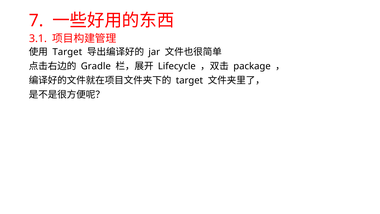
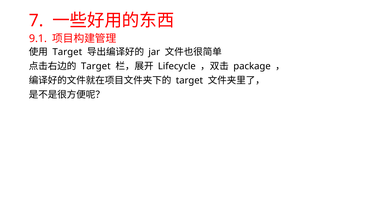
3.1: 3.1 -> 9.1
Gradle at (96, 66): Gradle -> Target
